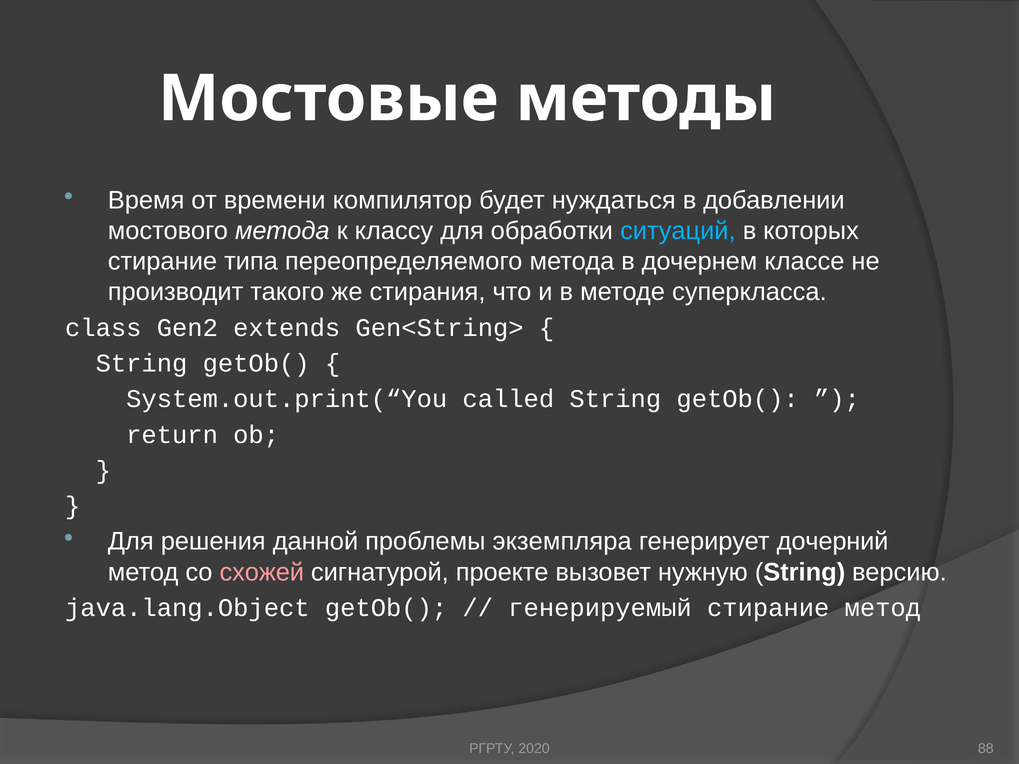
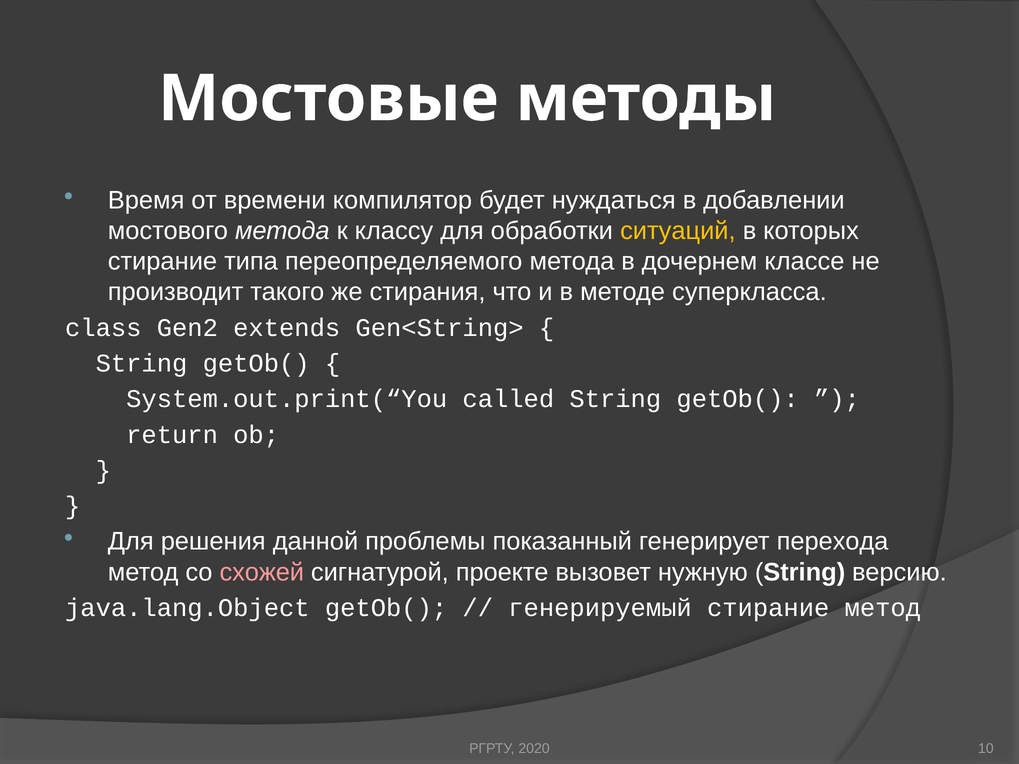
ситуаций colour: light blue -> yellow
экземпляра: экземпляра -> показанный
дочерний: дочерний -> перехода
88: 88 -> 10
